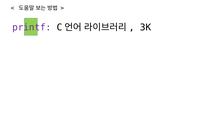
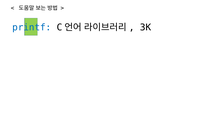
printf colour: purple -> blue
